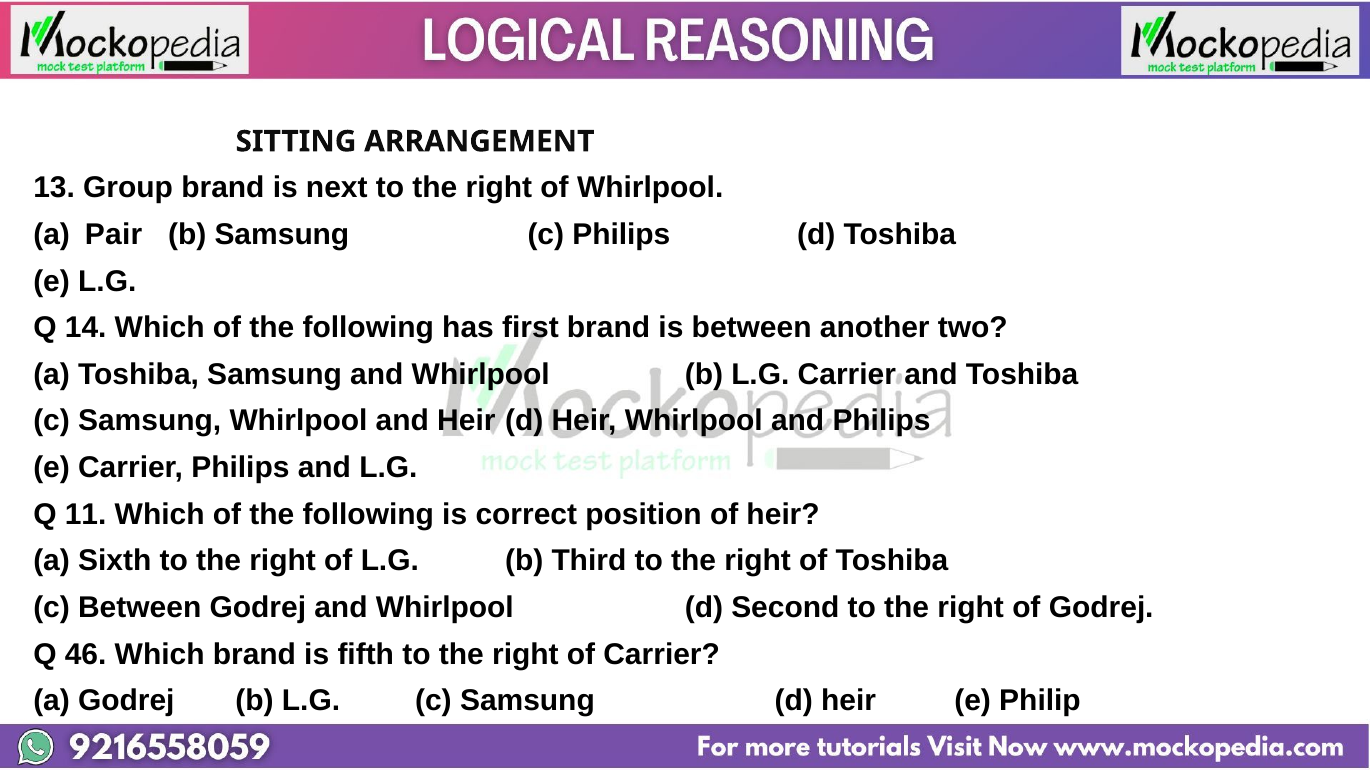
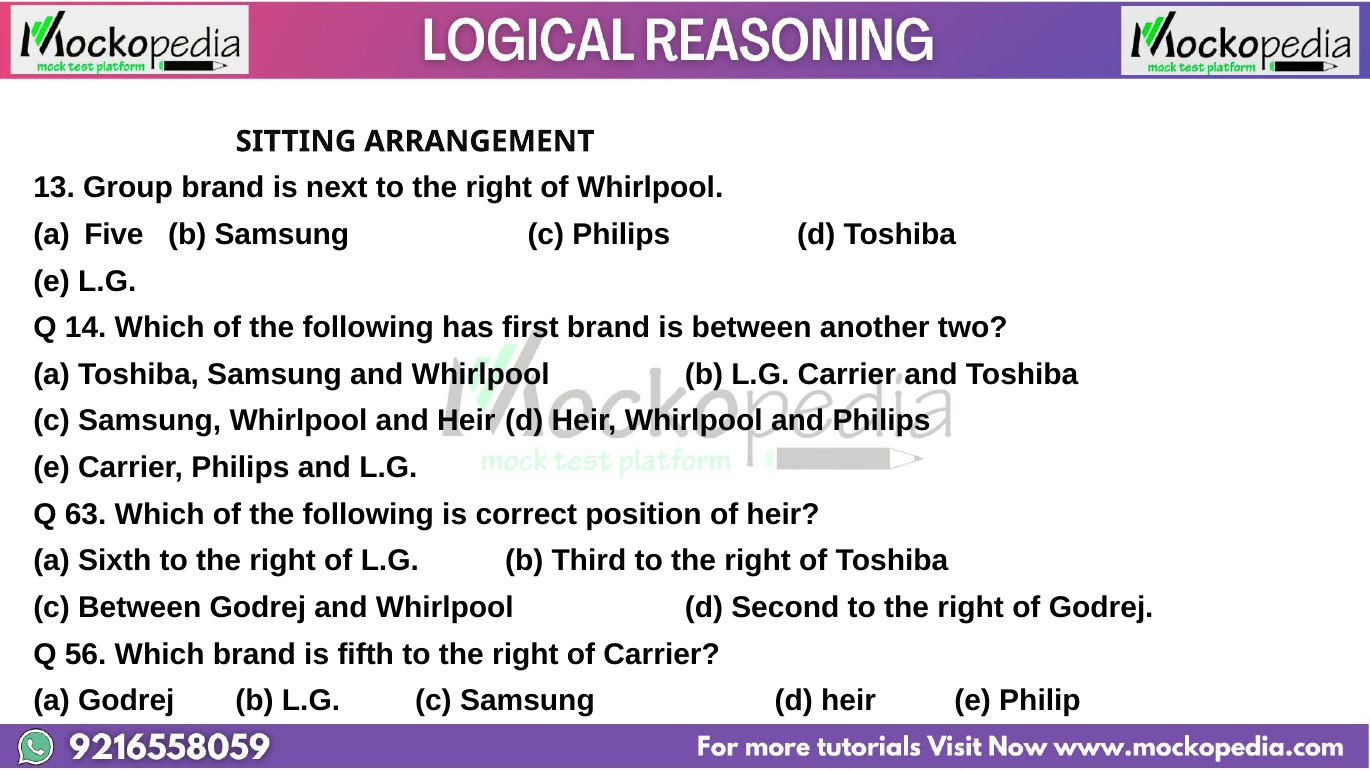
Pair: Pair -> Five
11: 11 -> 63
46: 46 -> 56
